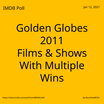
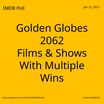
2011: 2011 -> 2062
